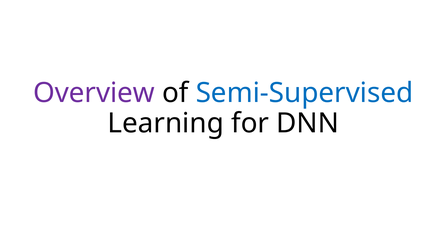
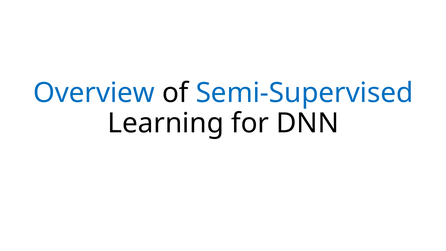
Overview colour: purple -> blue
